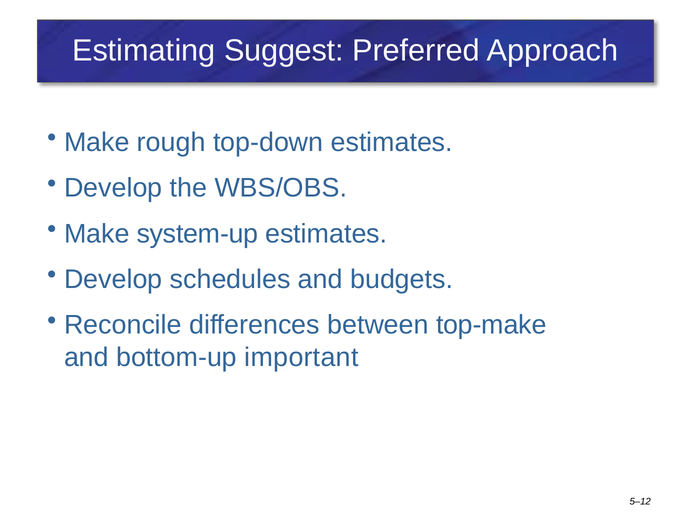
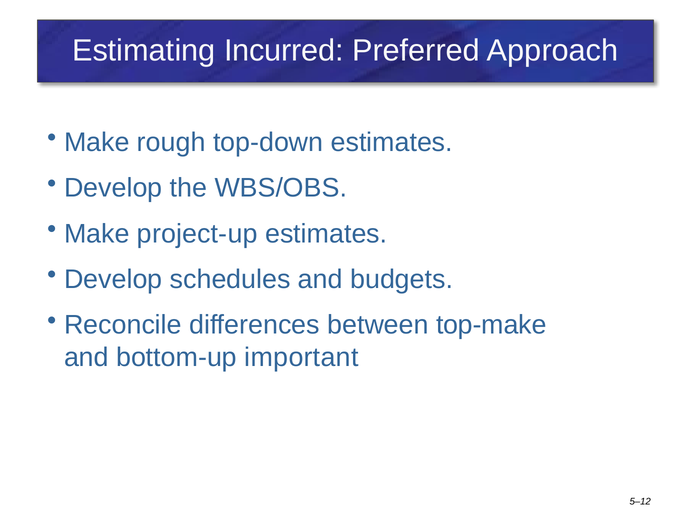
Suggest: Suggest -> Incurred
system-up: system-up -> project-up
